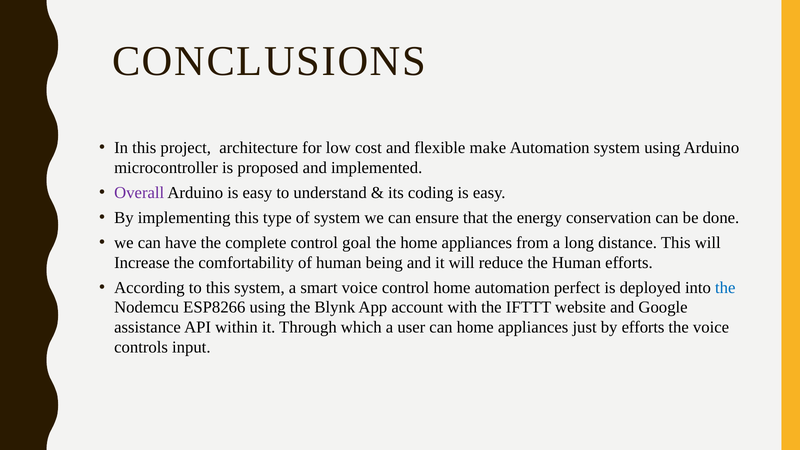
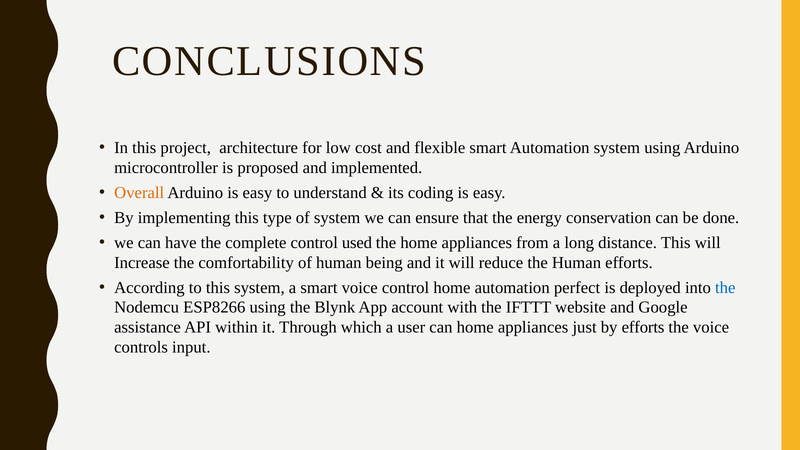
flexible make: make -> smart
Overall colour: purple -> orange
goal: goal -> used
